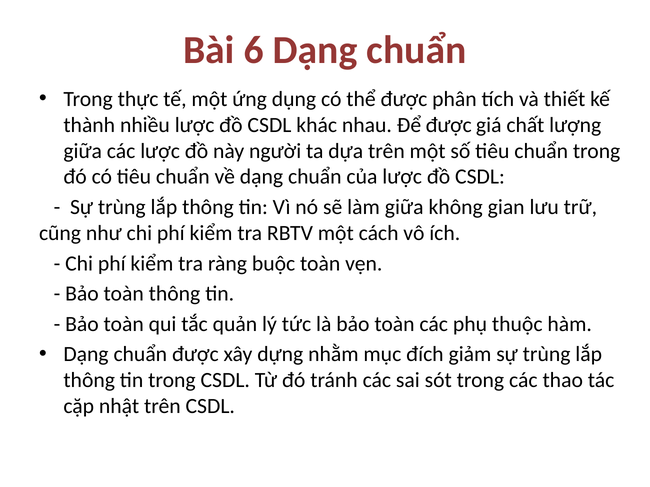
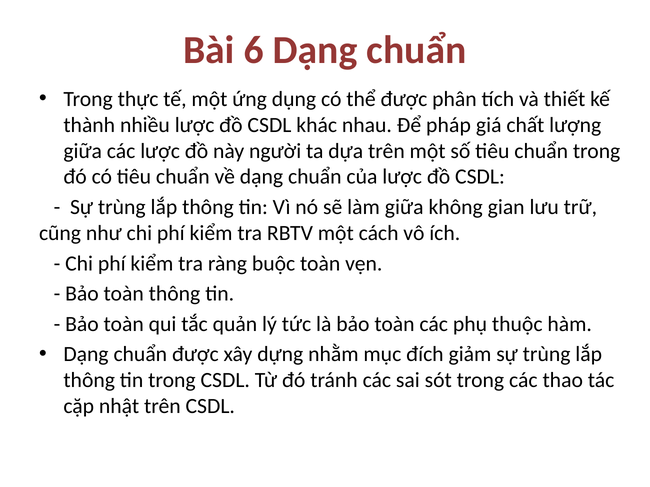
Để được: được -> pháp
